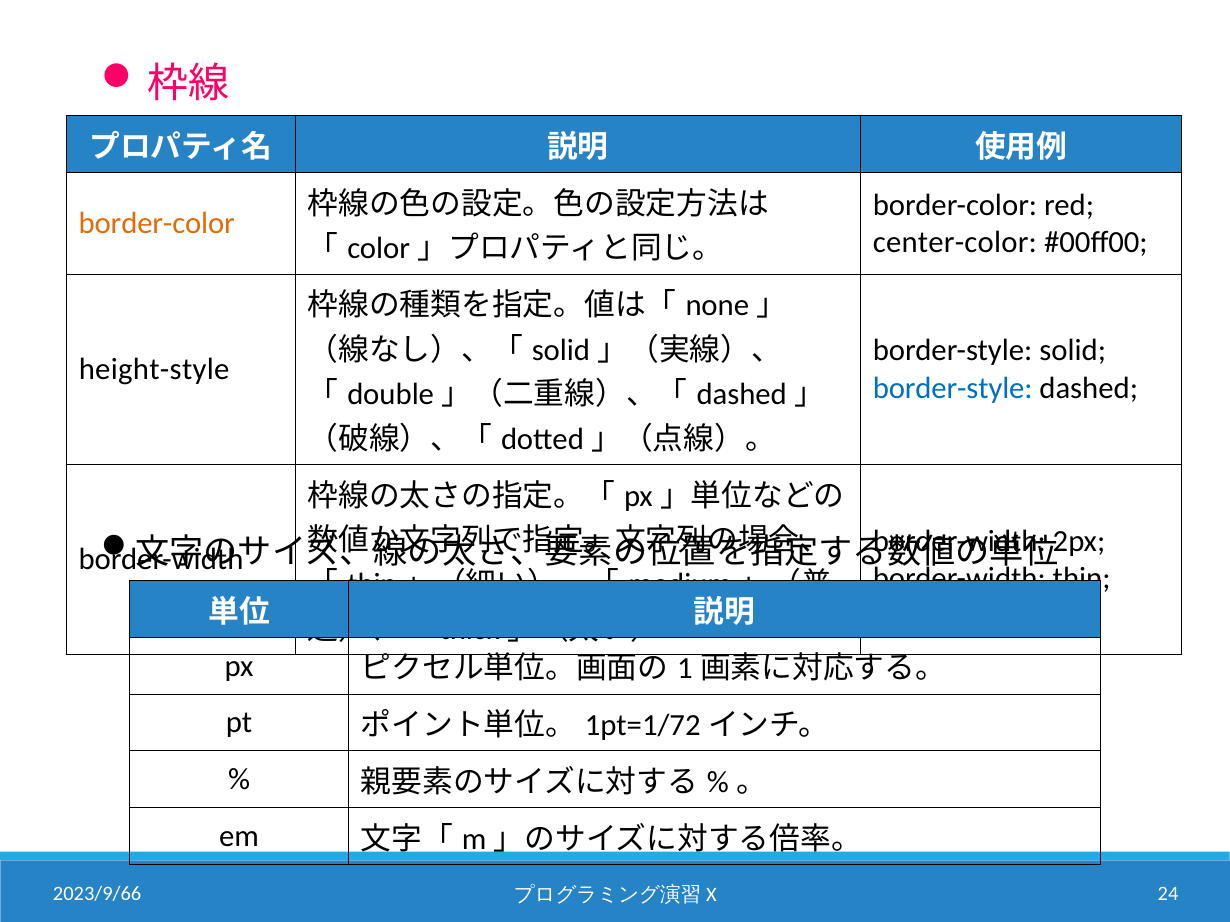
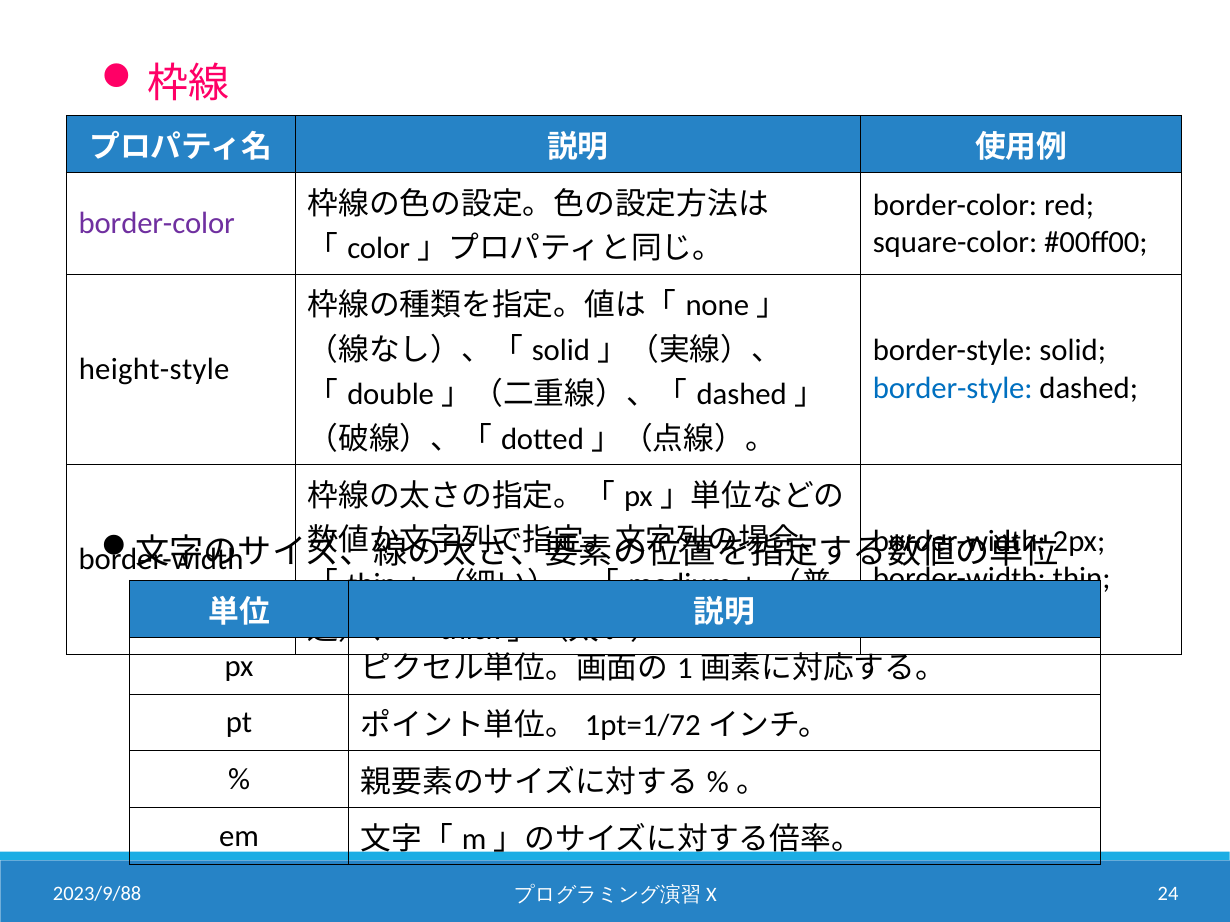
border-color at (157, 224) colour: orange -> purple
center-color: center-color -> square-color
2023/9/66: 2023/9/66 -> 2023/9/88
